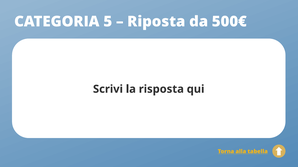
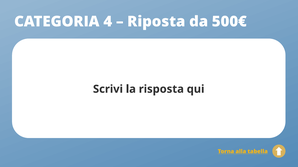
5: 5 -> 4
